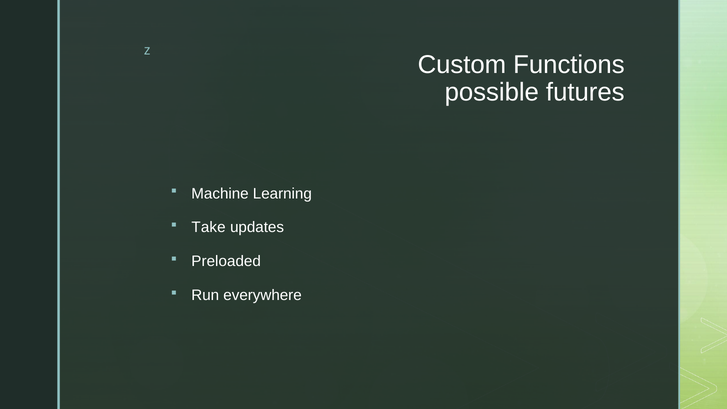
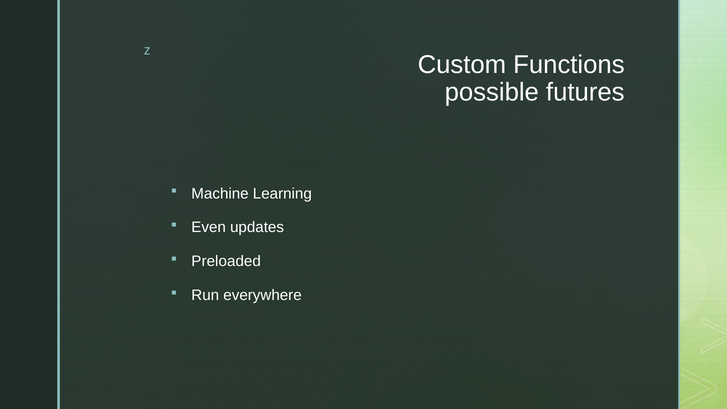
Take: Take -> Even
